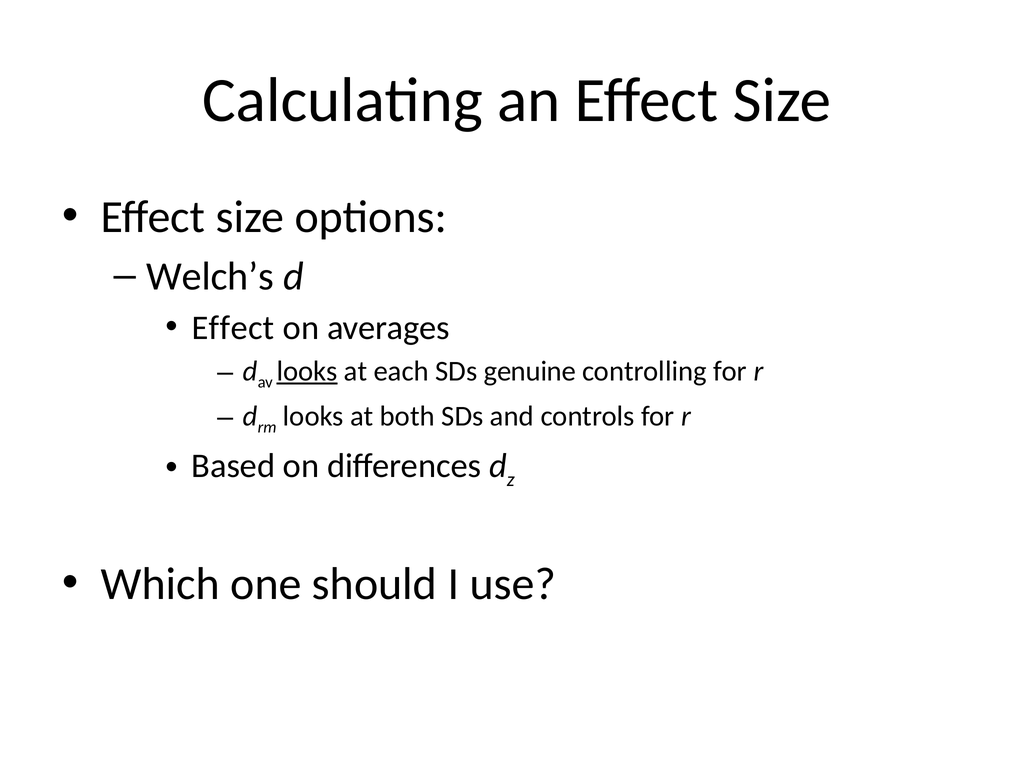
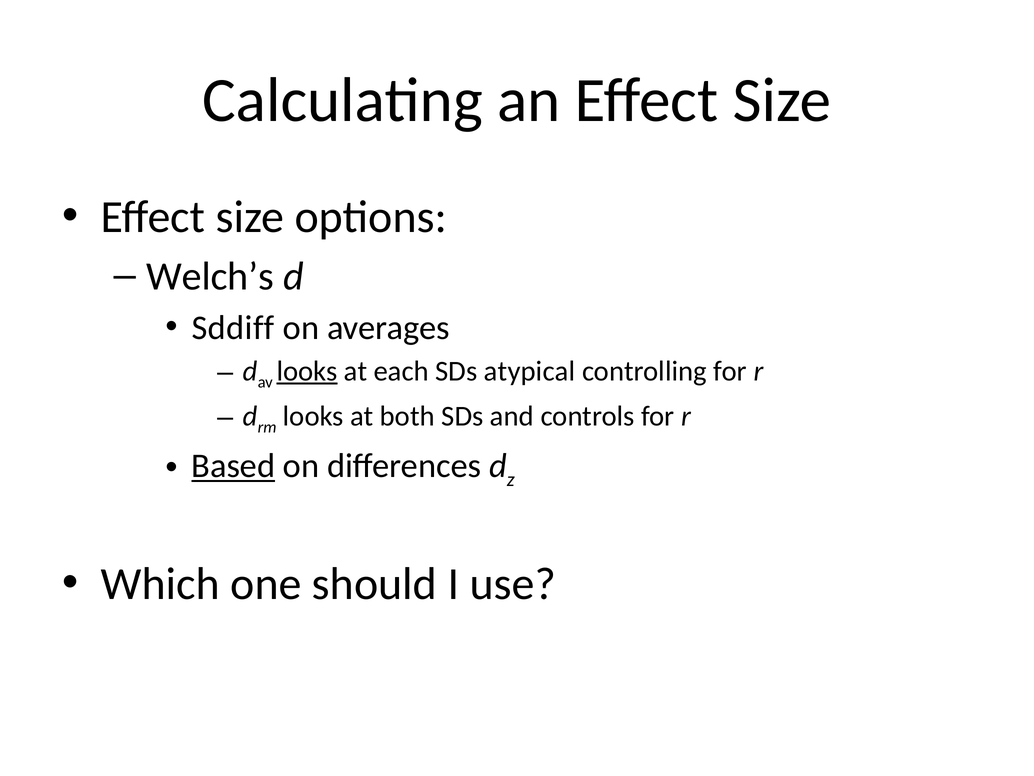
Effect at (233, 328): Effect -> Sddiff
genuine: genuine -> atypical
Based underline: none -> present
